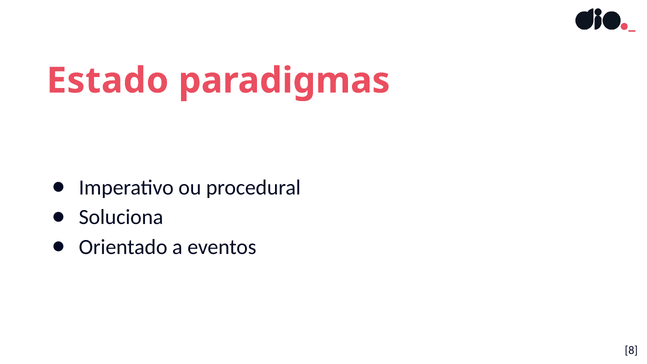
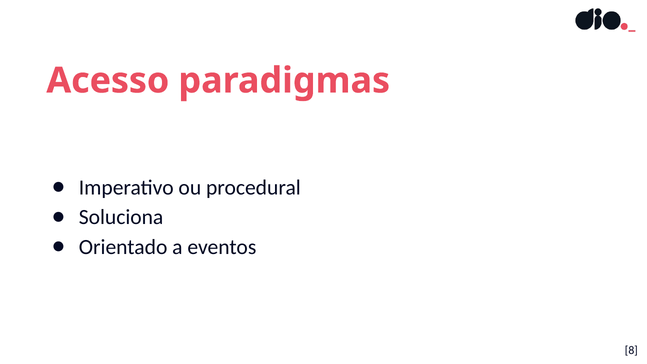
Estado: Estado -> Acesso
